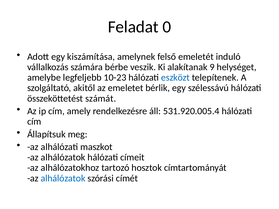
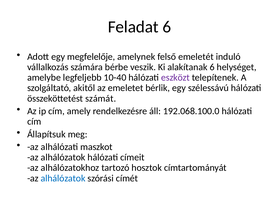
Feladat 0: 0 -> 6
kiszámítása: kiszámítása -> megfelelője
alakítanak 9: 9 -> 6
10-23: 10-23 -> 10-40
eszközt colour: blue -> purple
531.920.005.4: 531.920.005.4 -> 192.068.100.0
